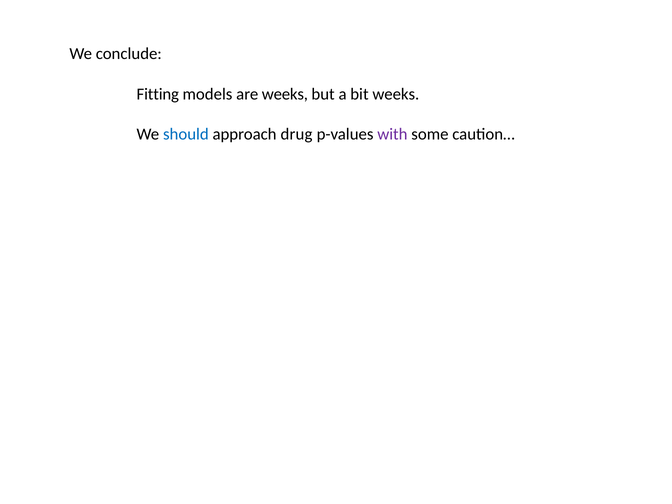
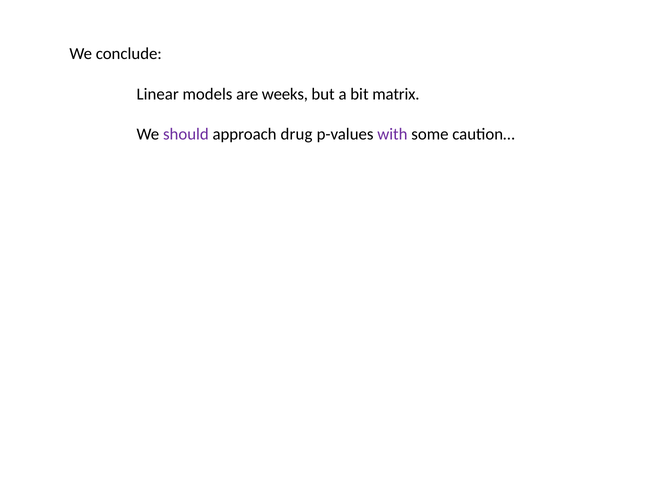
Fitting: Fitting -> Linear
bit weeks: weeks -> matrix
should colour: blue -> purple
